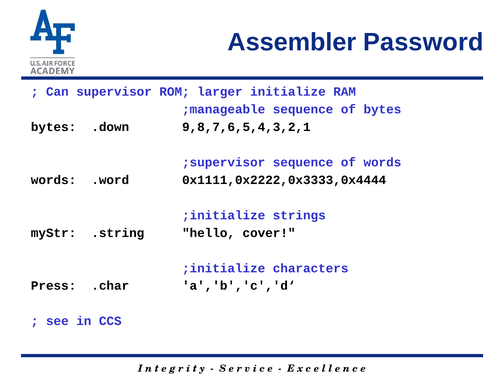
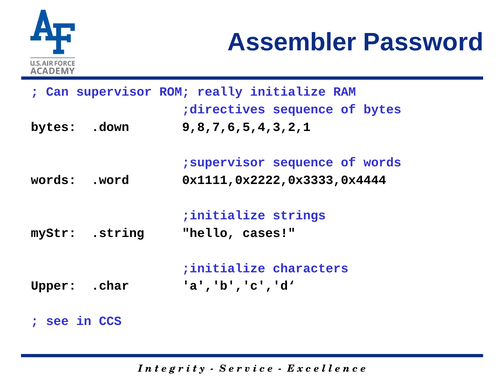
larger: larger -> really
;manageable: ;manageable -> ;directives
cover: cover -> cases
Press: Press -> Upper
